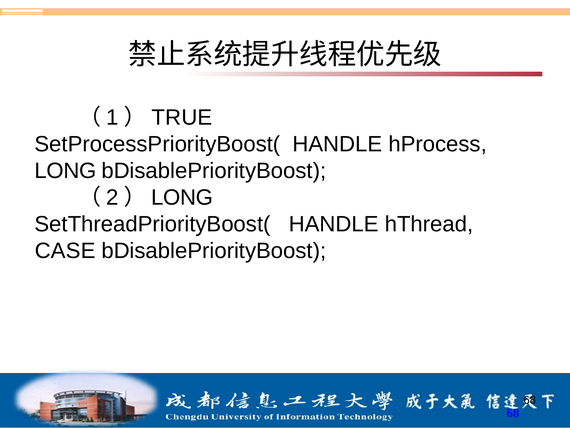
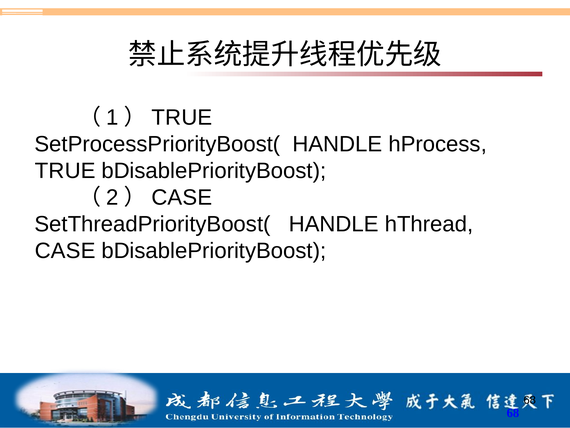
LONG at (65, 171): LONG -> TRUE
LONG at (182, 197): LONG -> CASE
